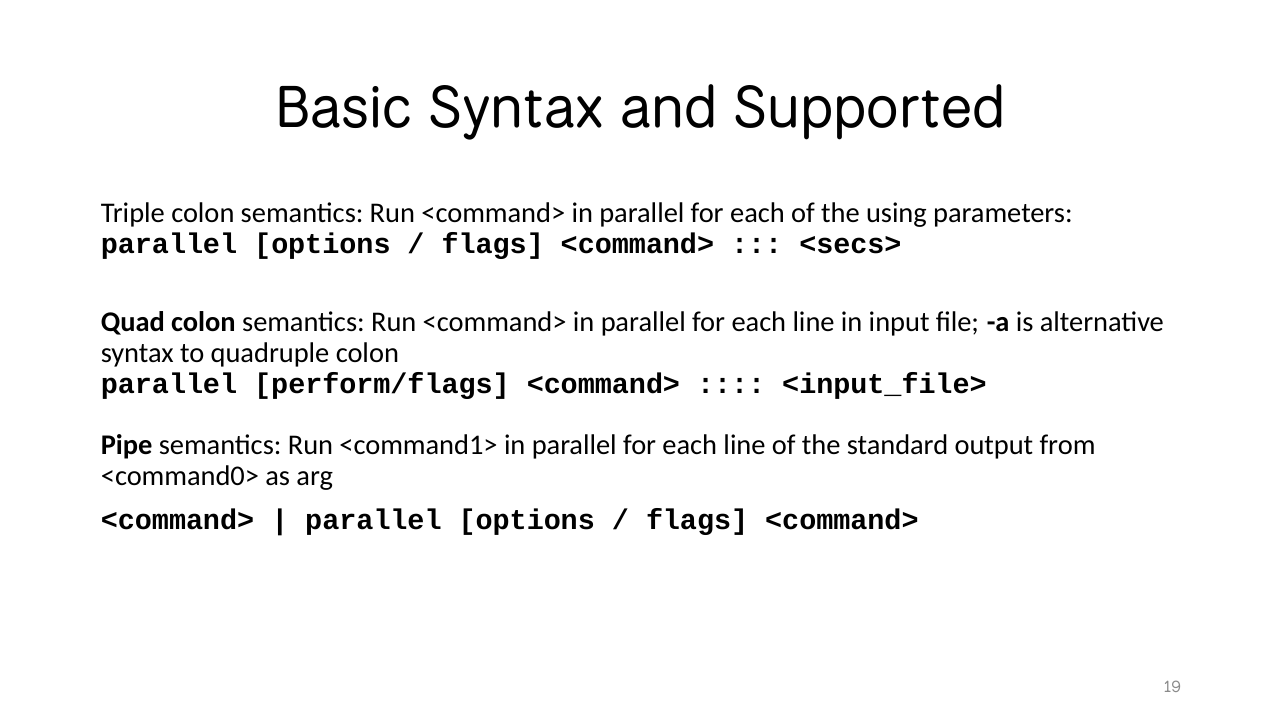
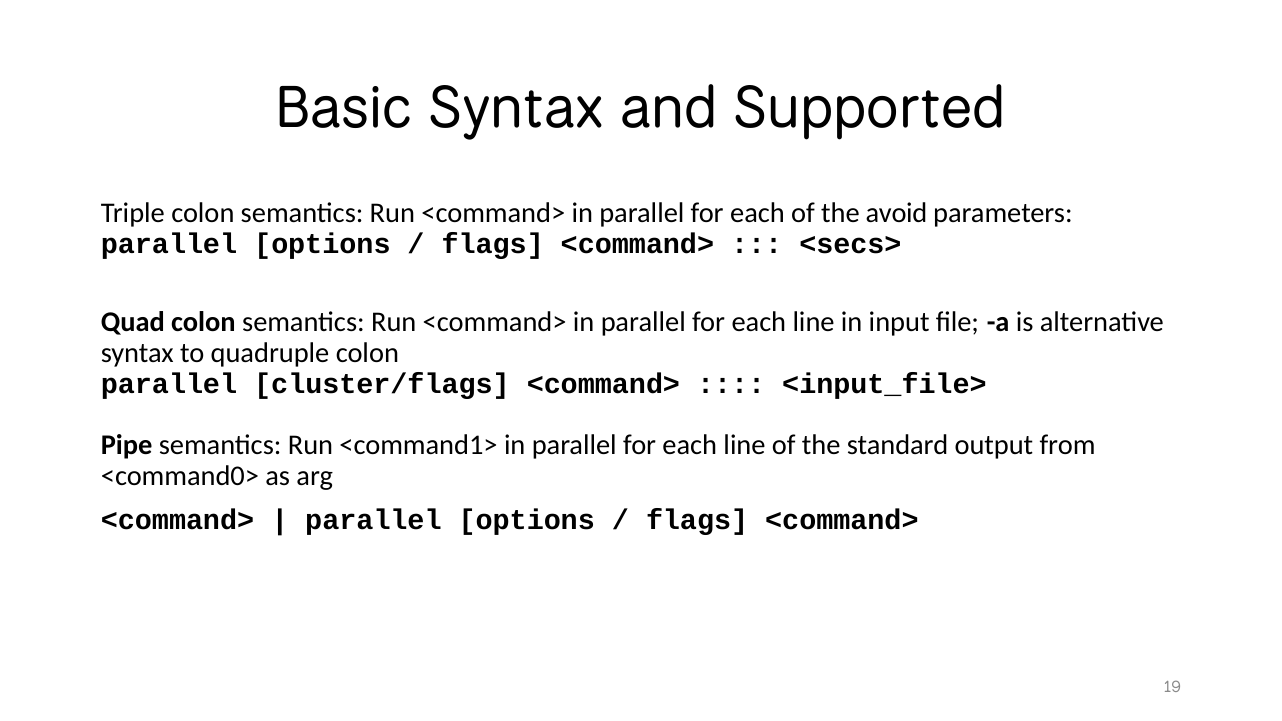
using: using -> avoid
perform/flags: perform/flags -> cluster/flags
